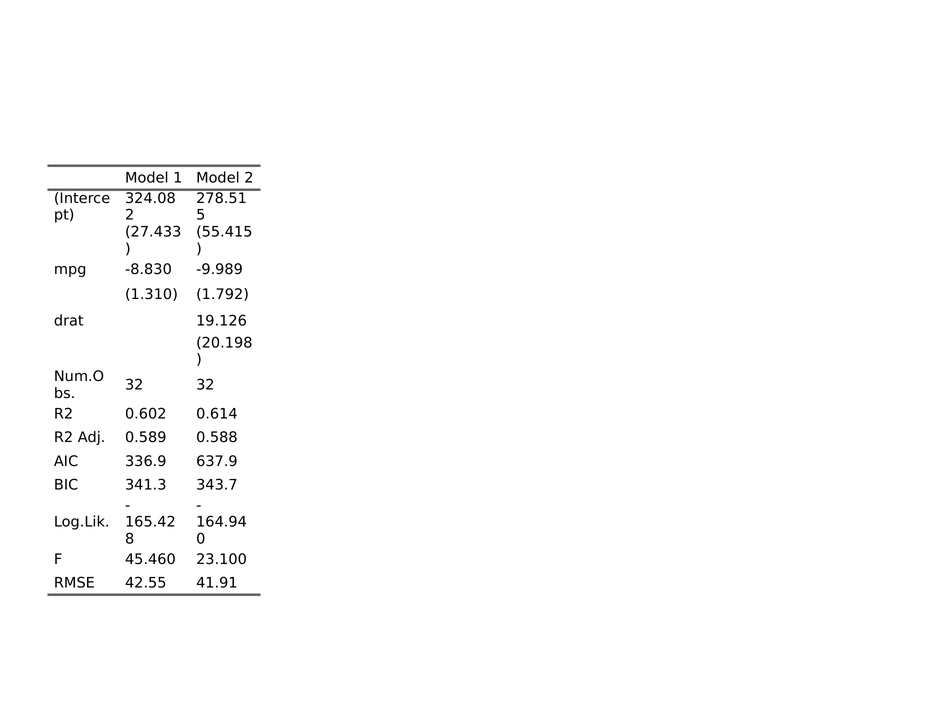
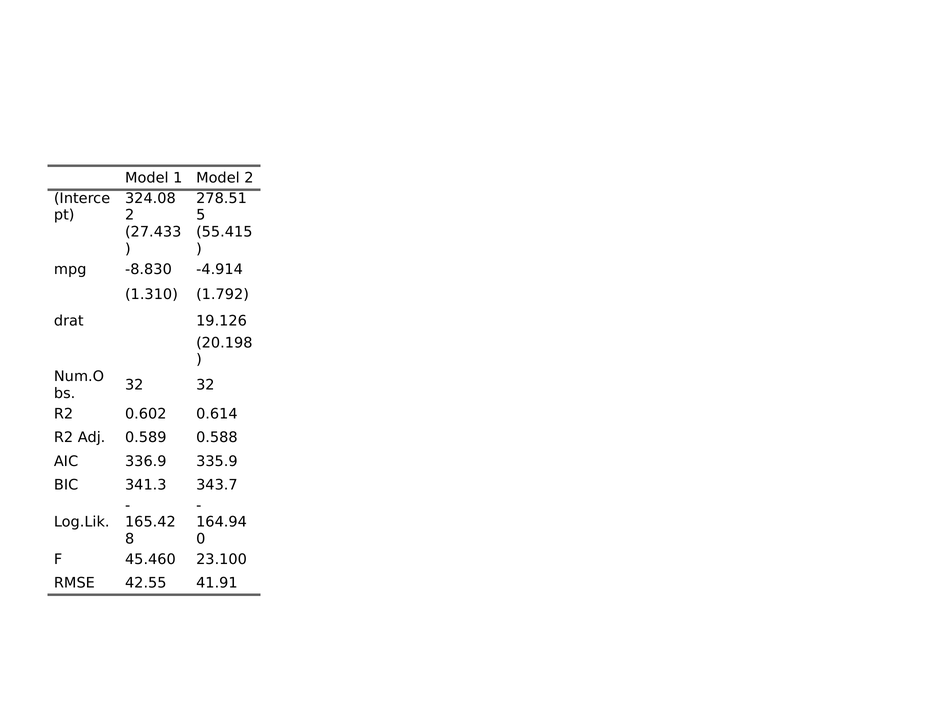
-9.989: -9.989 -> -4.914
637.9: 637.9 -> 335.9
